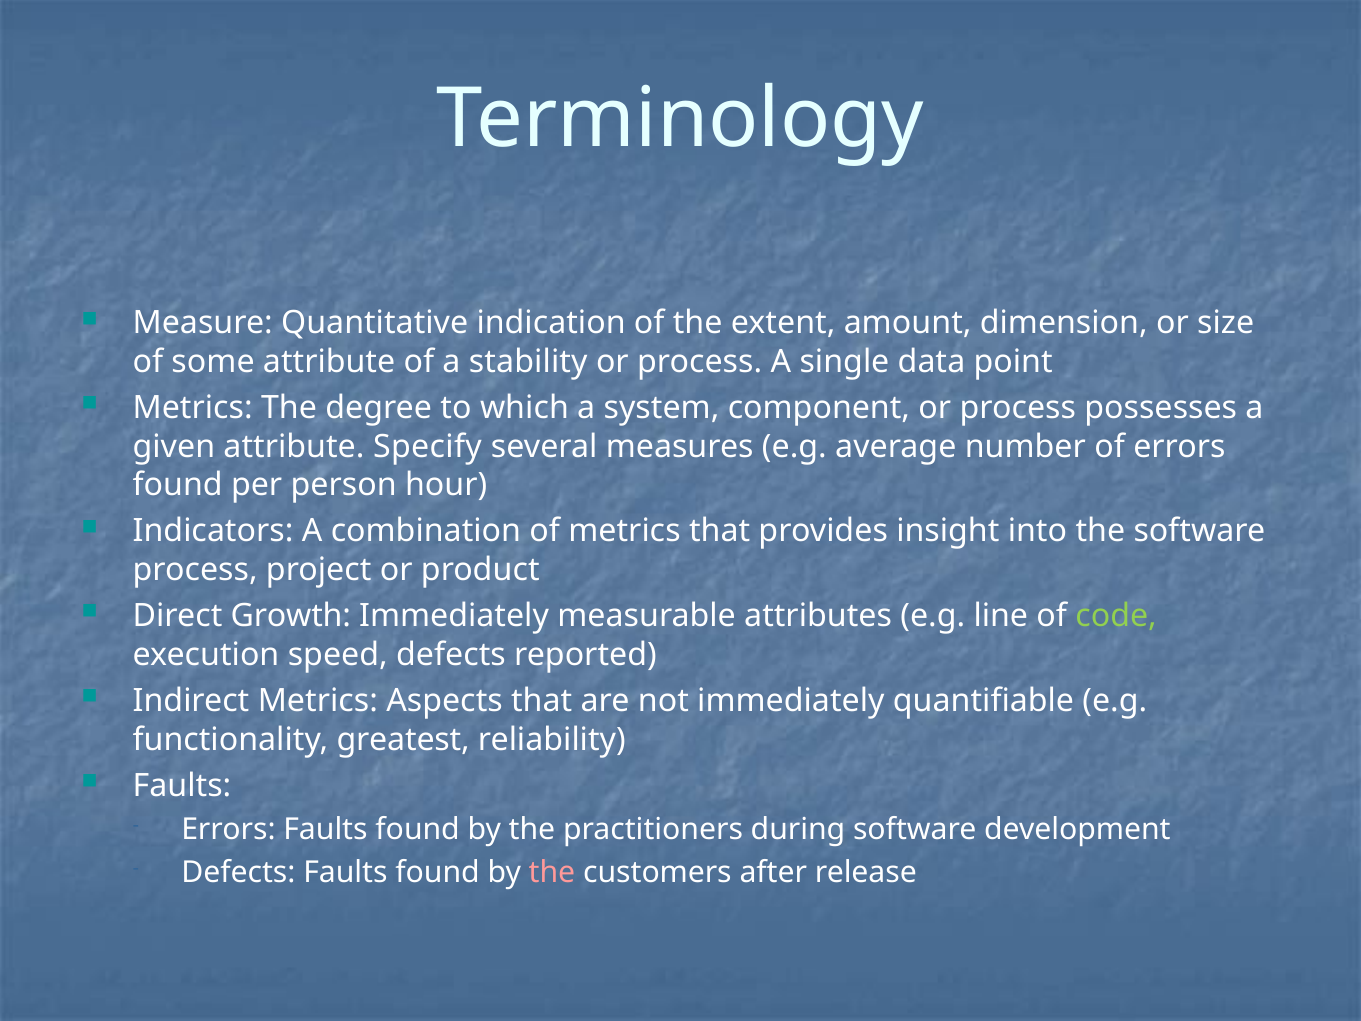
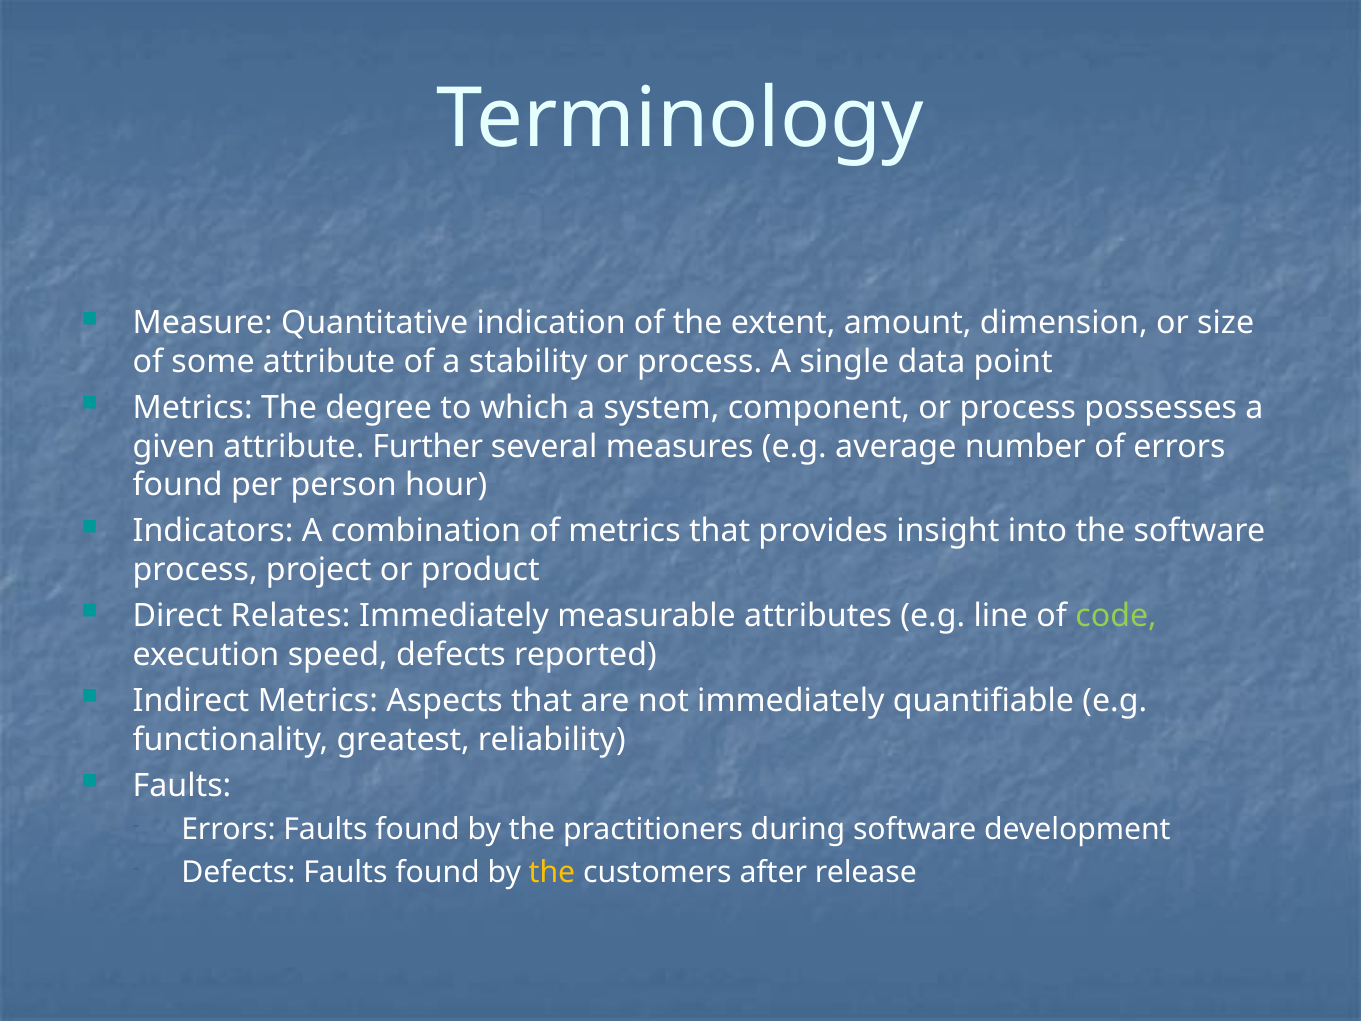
Specify: Specify -> Further
Growth: Growth -> Relates
the at (552, 873) colour: pink -> yellow
